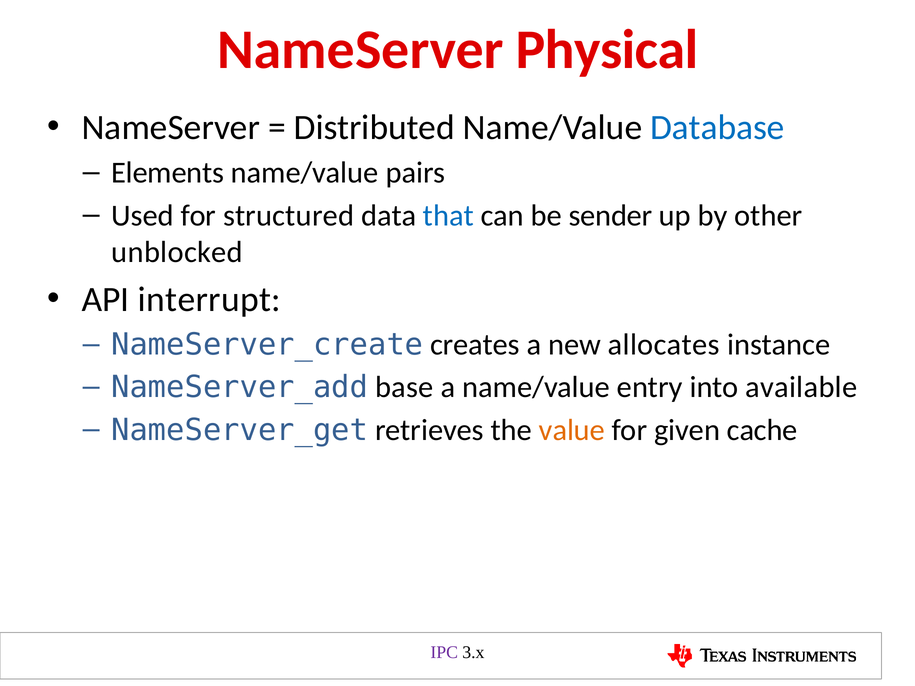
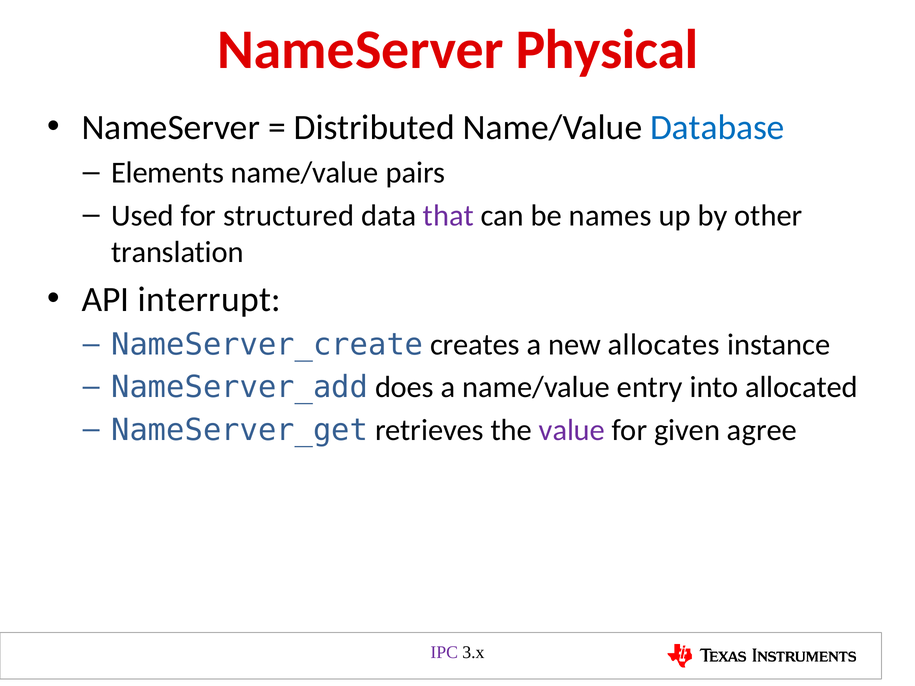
that colour: blue -> purple
sender: sender -> names
unblocked: unblocked -> translation
base: base -> does
available: available -> allocated
value colour: orange -> purple
cache: cache -> agree
